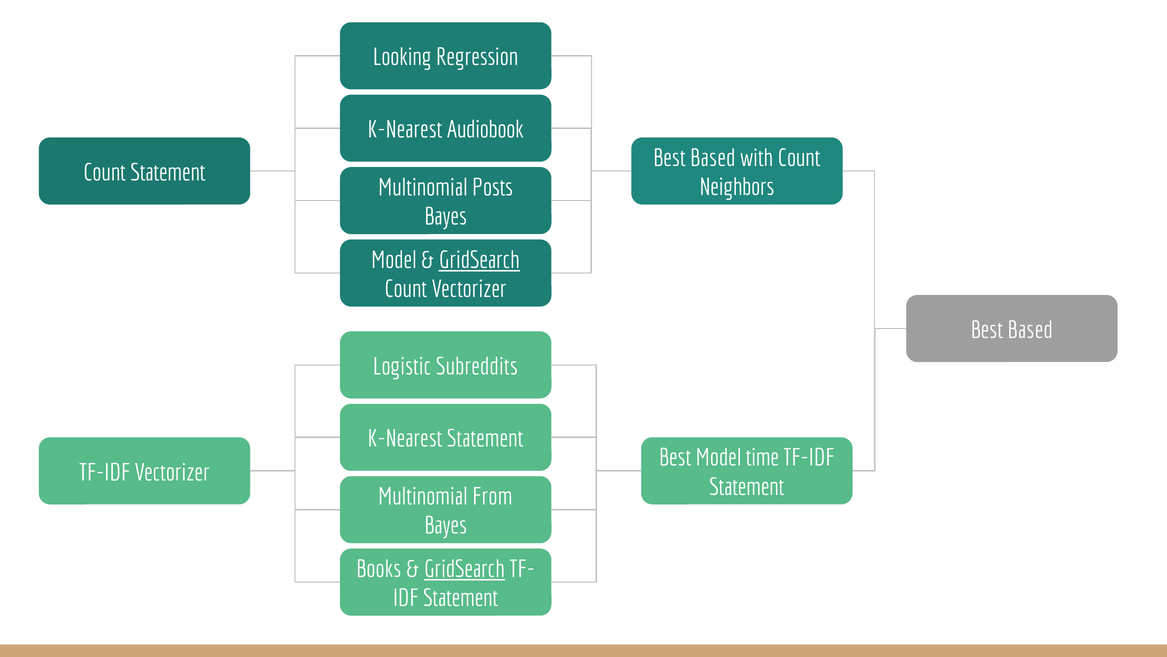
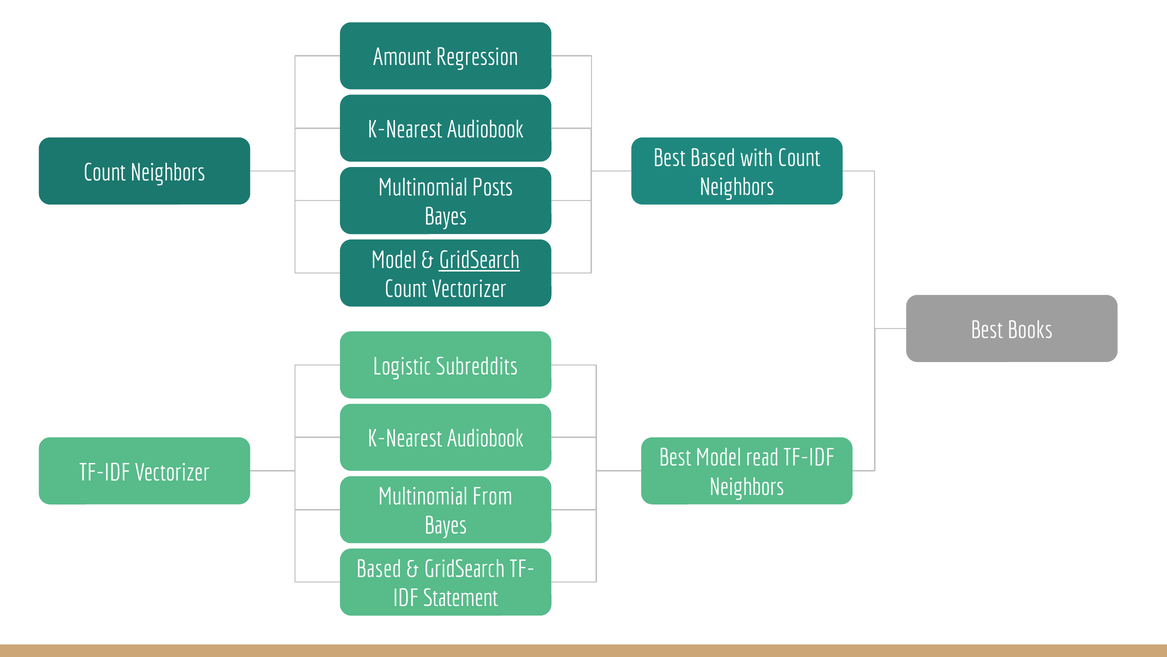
Looking: Looking -> Amount
Statement at (168, 172): Statement -> Neighbors
Based at (1030, 330): Based -> Books
Statement at (485, 439): Statement -> Audiobook
time: time -> read
Statement at (747, 487): Statement -> Neighbors
Books at (379, 569): Books -> Based
GridSearch at (464, 569) underline: present -> none
